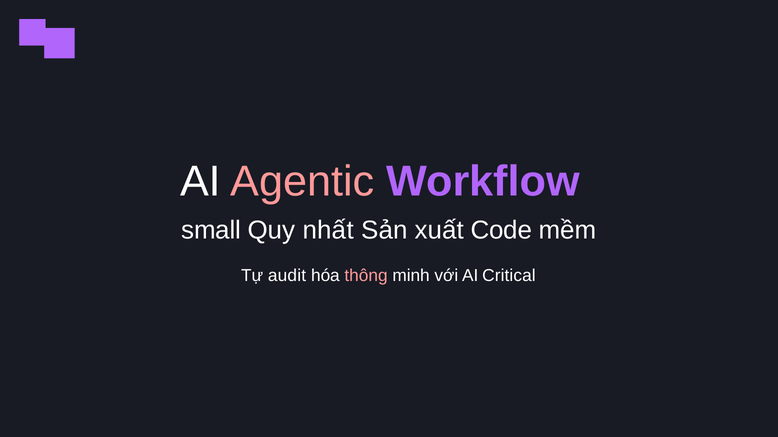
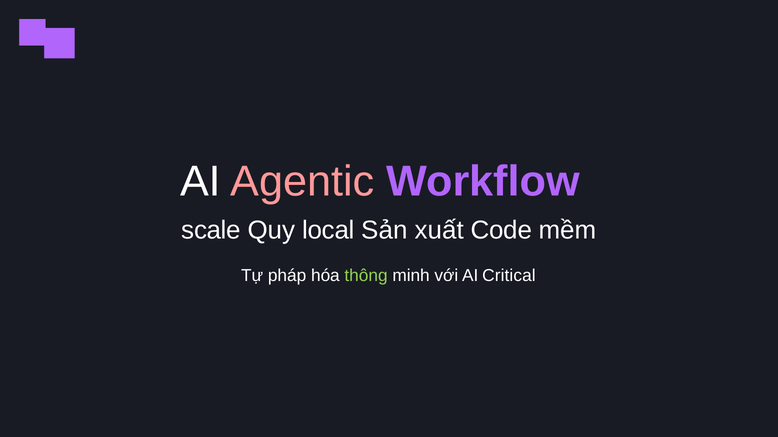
small: small -> scale
nhất: nhất -> local
audit: audit -> pháp
thông colour: pink -> light green
